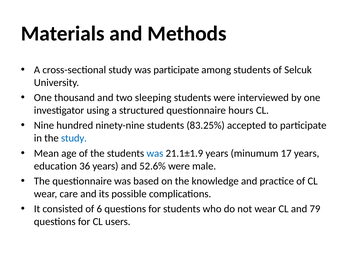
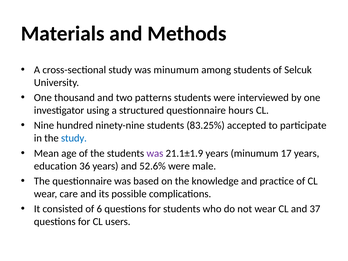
was participate: participate -> minumum
sleeping: sleeping -> patterns
was at (155, 153) colour: blue -> purple
79: 79 -> 37
